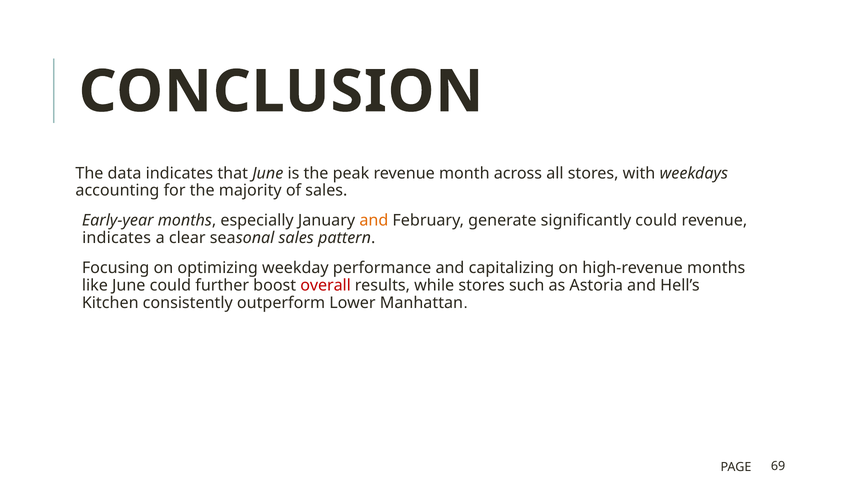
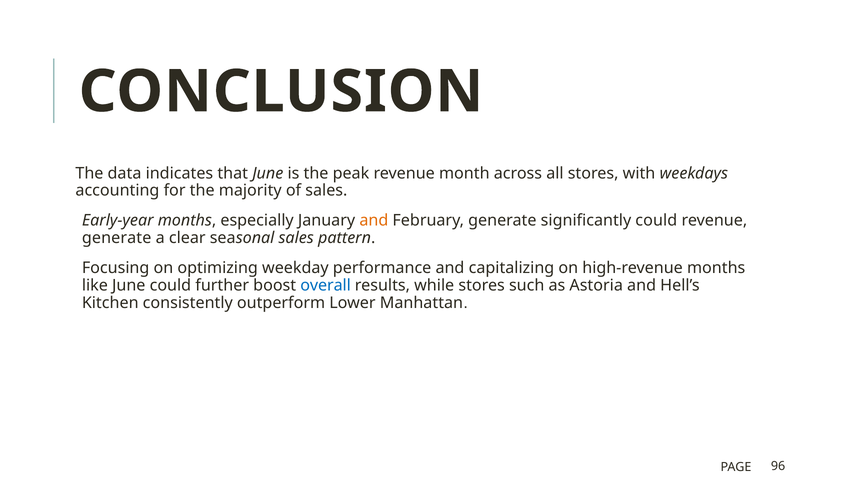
indicates at (117, 238): indicates -> generate
overall colour: red -> blue
69: 69 -> 96
